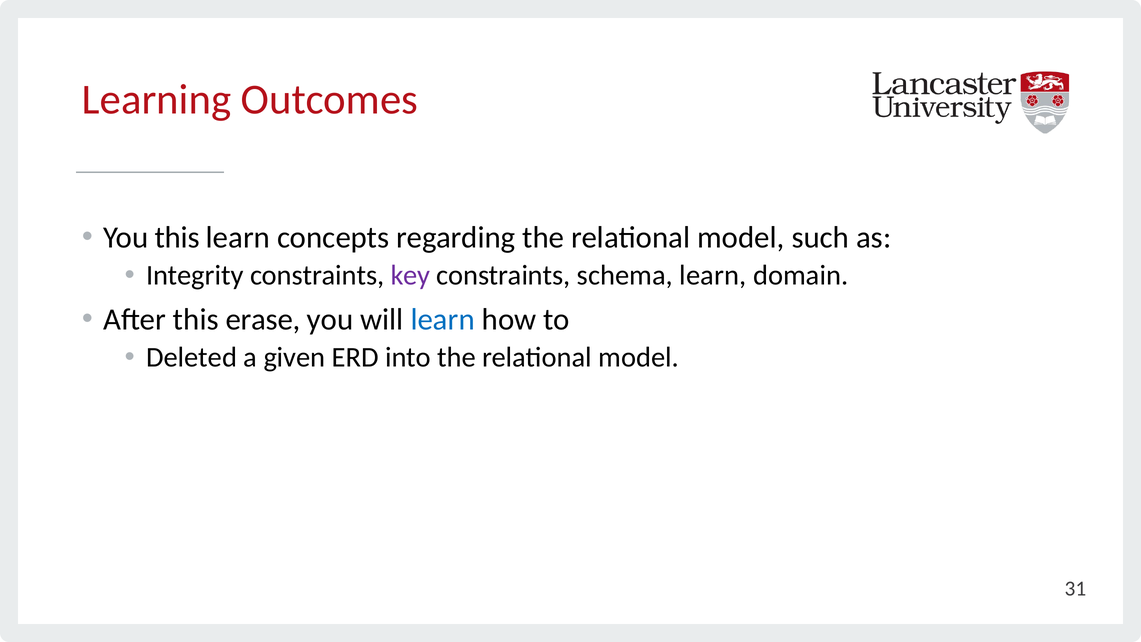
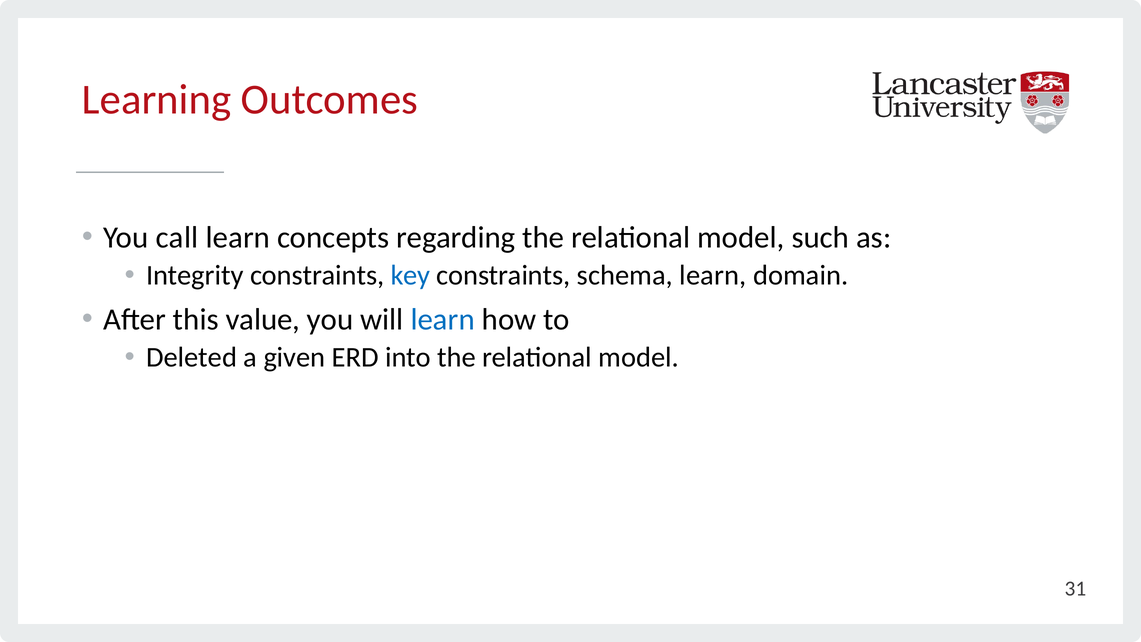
You this: this -> call
key colour: purple -> blue
erase: erase -> value
